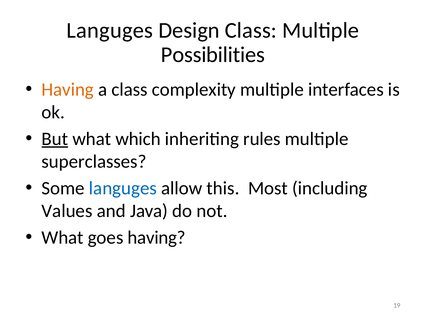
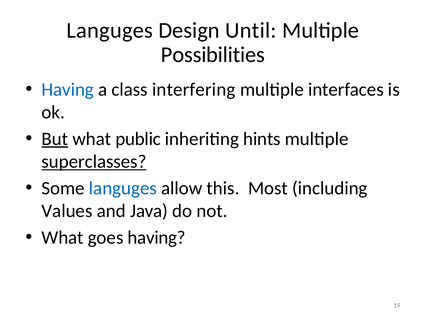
Design Class: Class -> Until
Having at (68, 89) colour: orange -> blue
complexity: complexity -> interfering
which: which -> public
rules: rules -> hints
superclasses underline: none -> present
